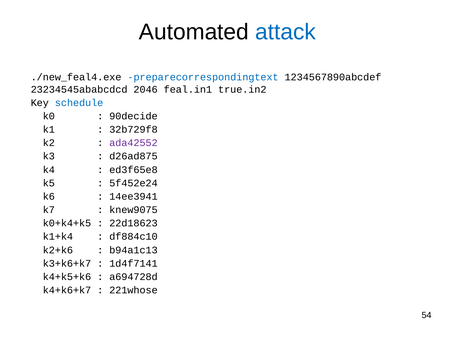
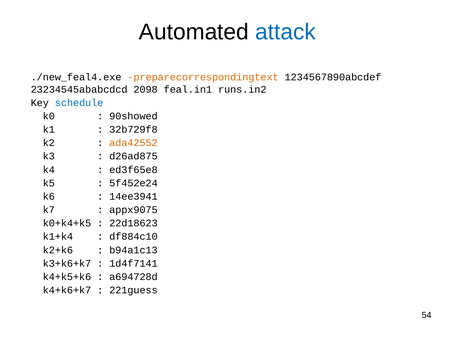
preparecorrespondingtext colour: blue -> orange
2046: 2046 -> 2098
true.in2: true.in2 -> runs.in2
90decide: 90decide -> 90showed
ada42552 colour: purple -> orange
knew9075: knew9075 -> appx9075
221whose: 221whose -> 221guess
